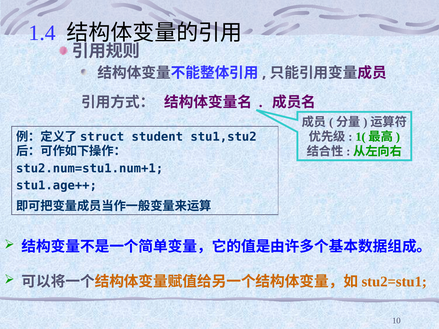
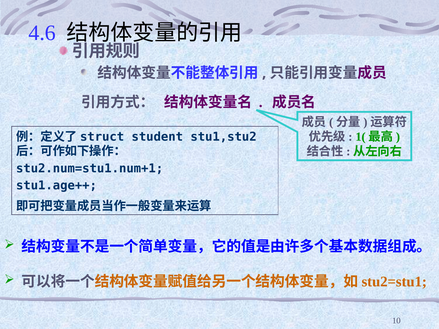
1.4: 1.4 -> 4.6
